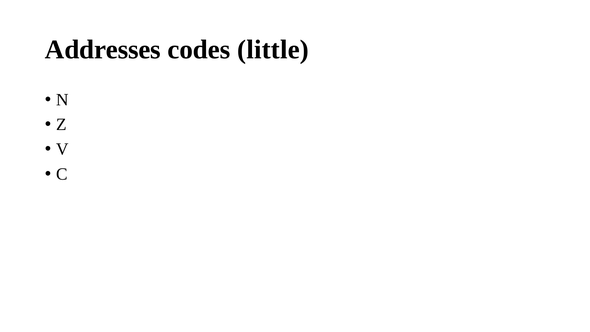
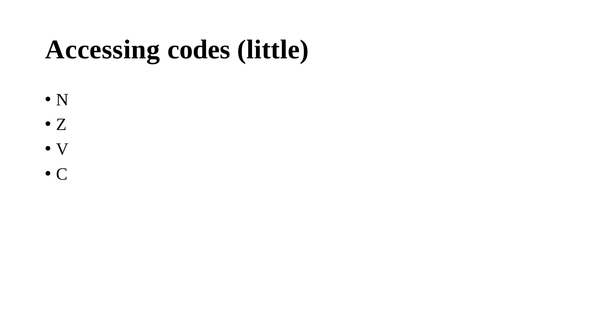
Addresses: Addresses -> Accessing
